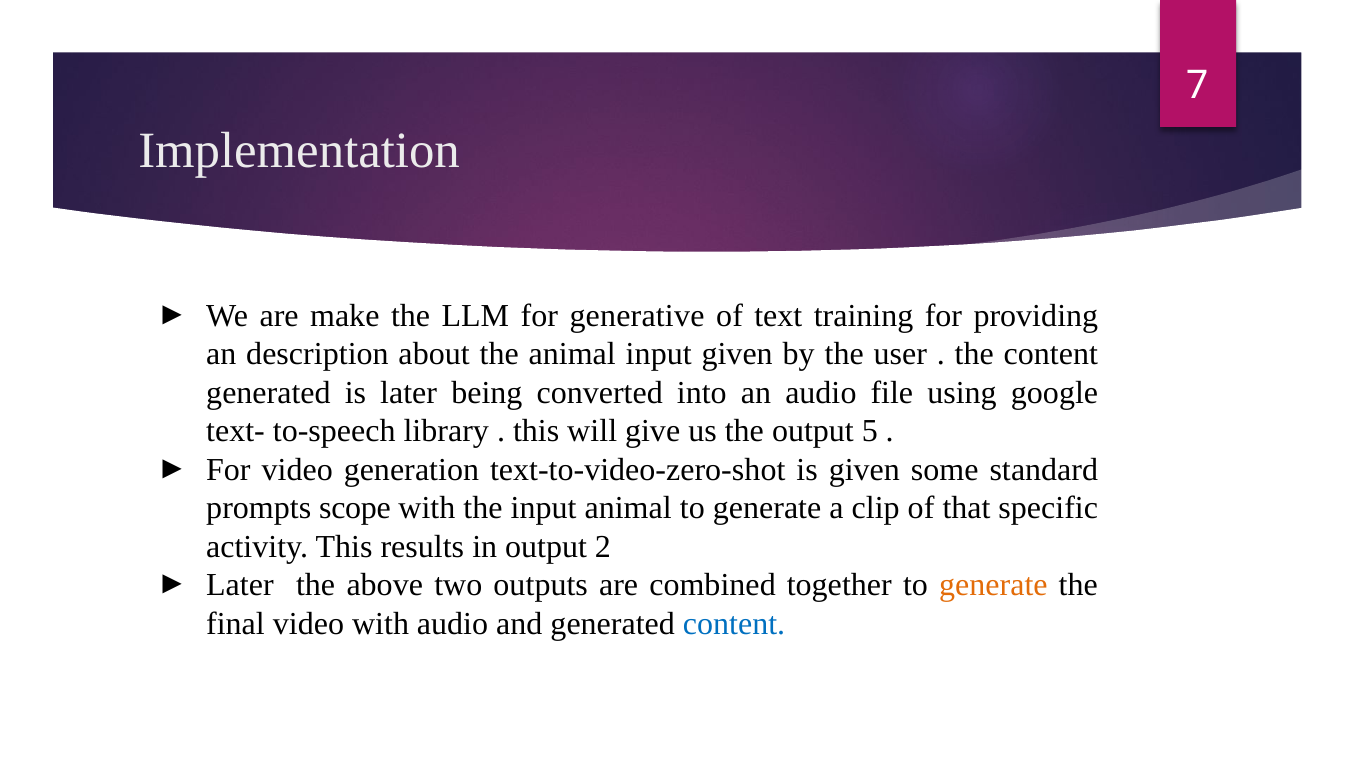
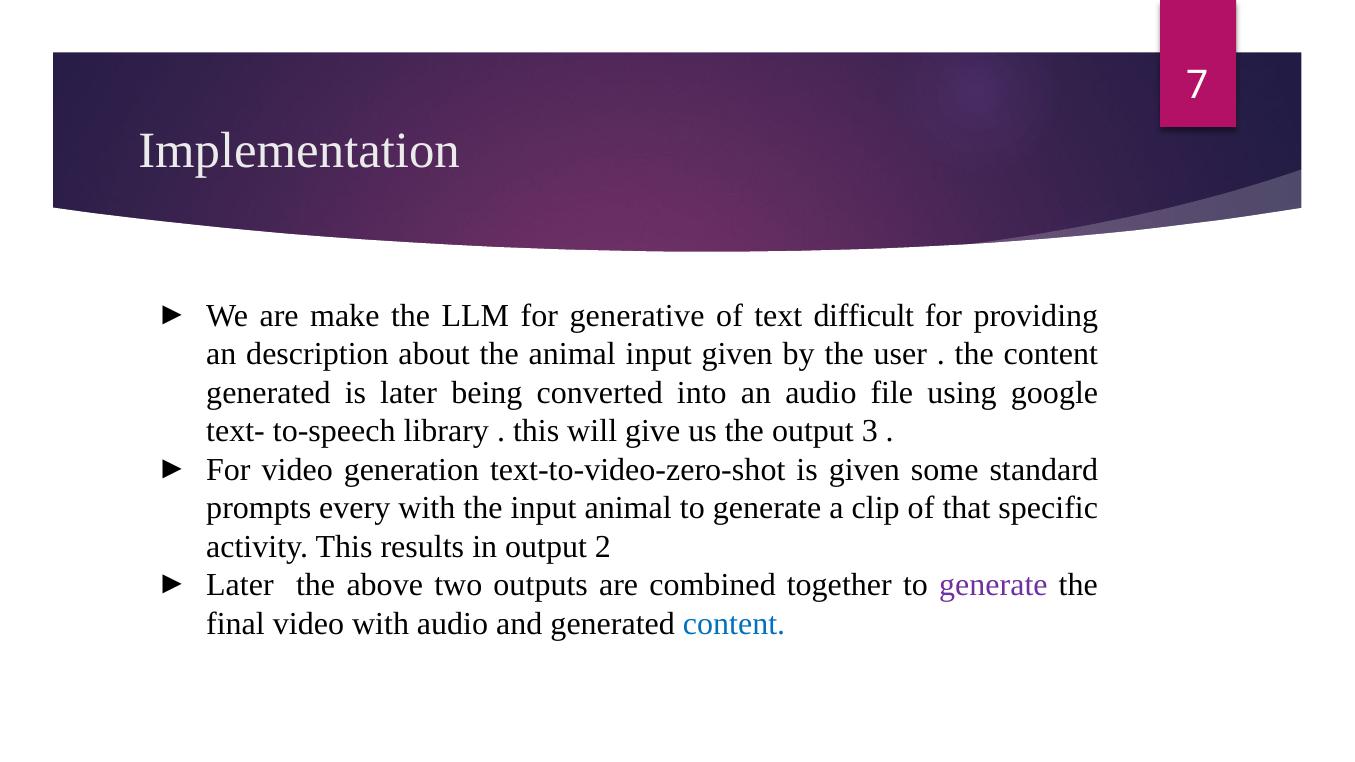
training: training -> difficult
5: 5 -> 3
scope: scope -> every
generate at (993, 585) colour: orange -> purple
